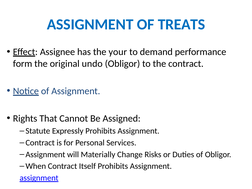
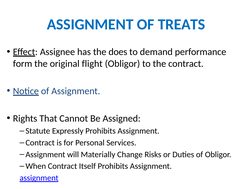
your: your -> does
undo: undo -> flight
